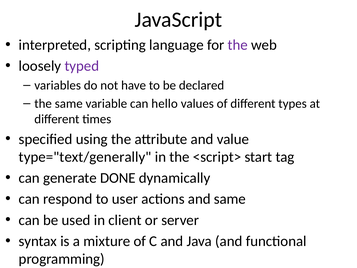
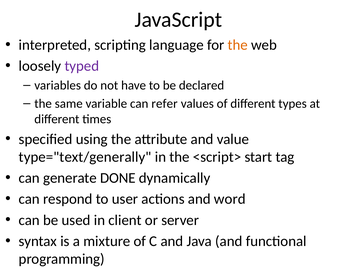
the at (238, 45) colour: purple -> orange
hello: hello -> refer
and same: same -> word
